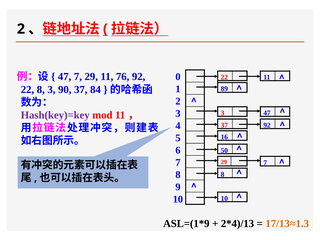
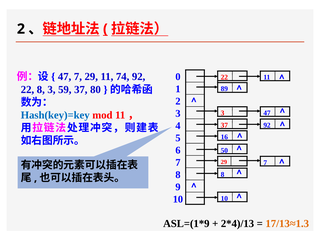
76: 76 -> 74
90: 90 -> 59
84: 84 -> 80
Hash(key)=key colour: purple -> blue
